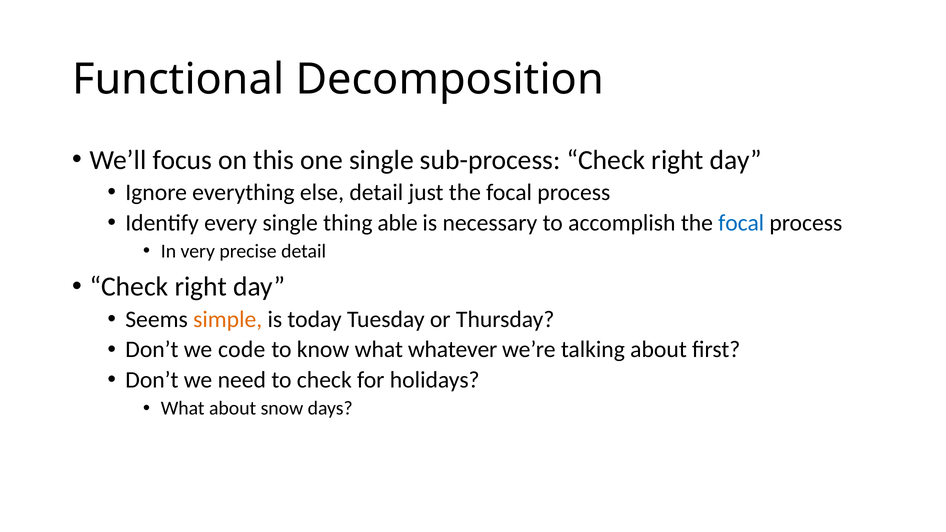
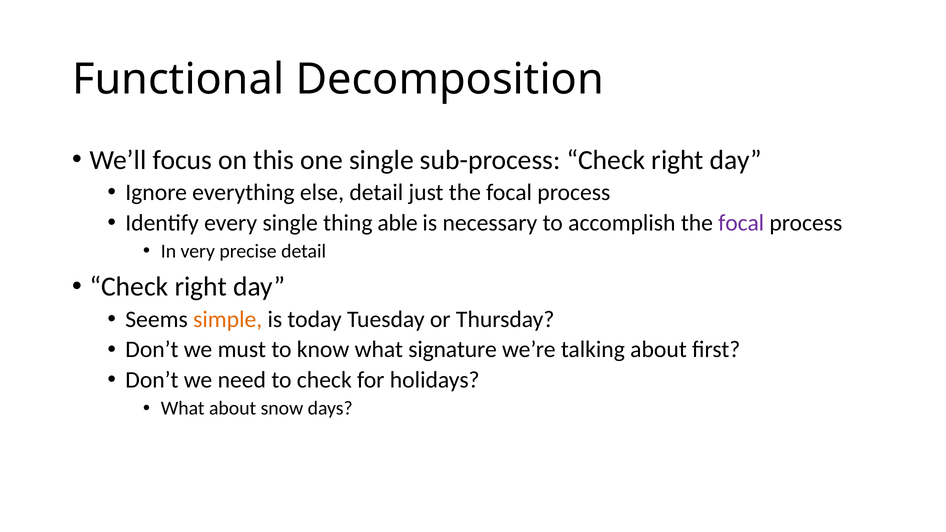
focal at (741, 223) colour: blue -> purple
code: code -> must
whatever: whatever -> signature
